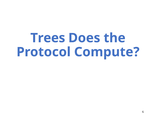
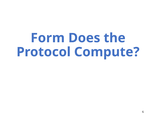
Trees: Trees -> Form
